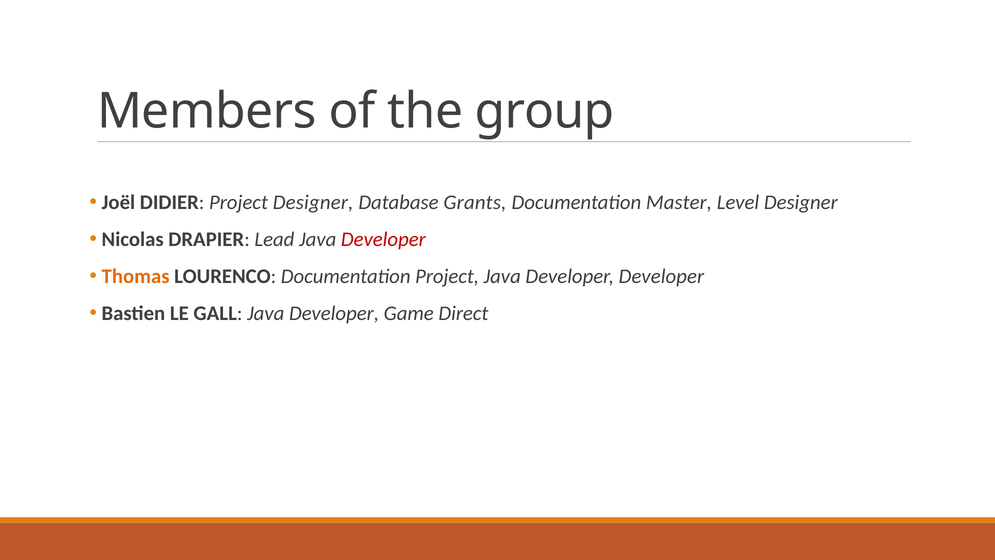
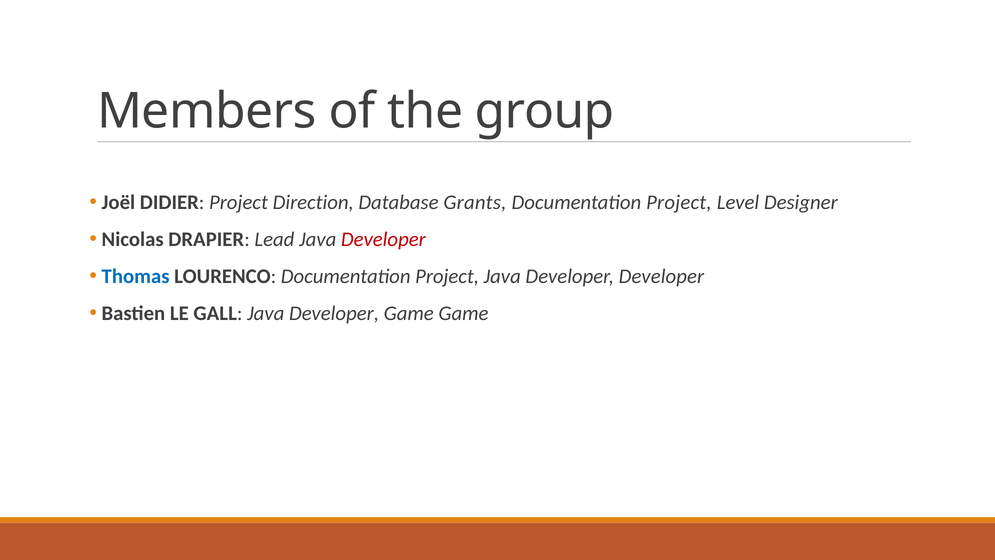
Project Designer: Designer -> Direction
Master at (679, 202): Master -> Project
Thomas colour: orange -> blue
Game Direct: Direct -> Game
